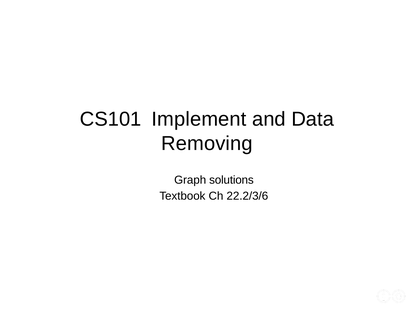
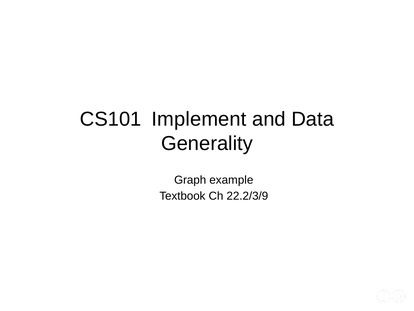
Removing: Removing -> Generality
solutions: solutions -> example
22.2/3/6: 22.2/3/6 -> 22.2/3/9
